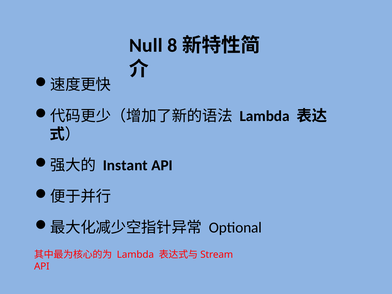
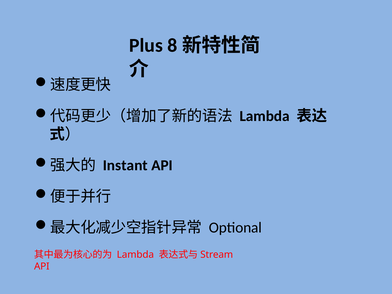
Null: Null -> Plus
